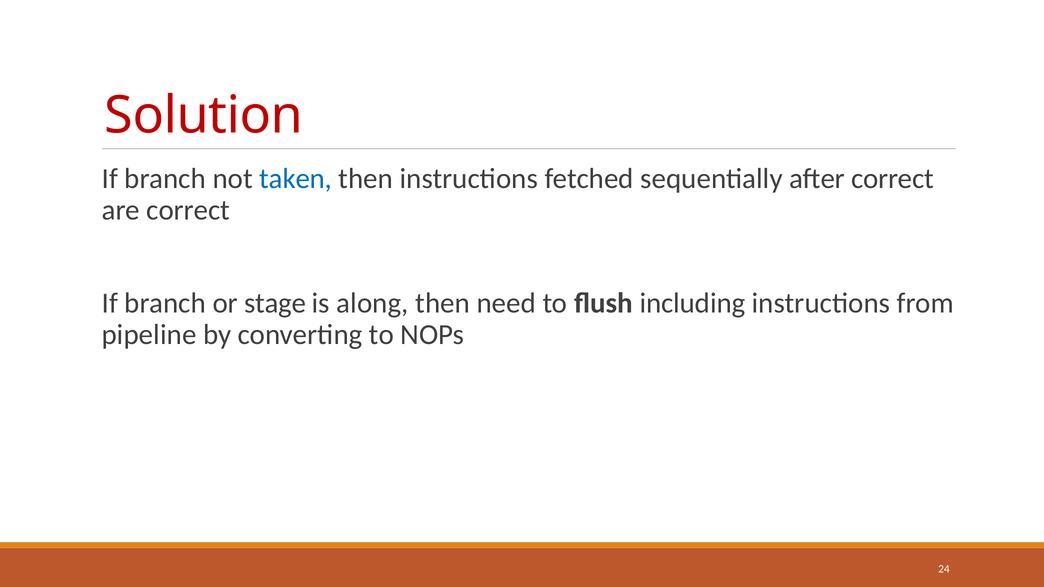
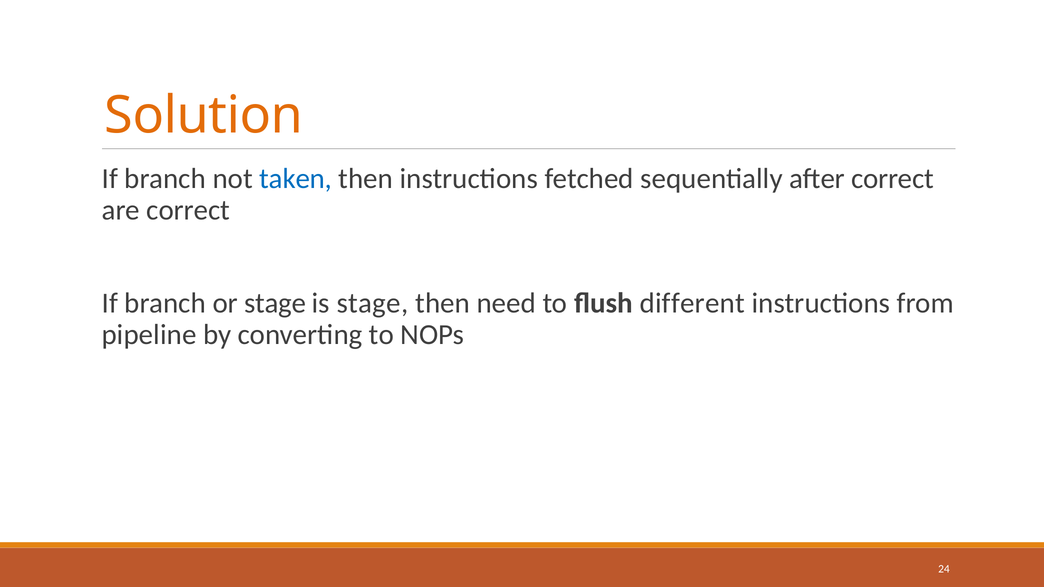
Solution colour: red -> orange
is along: along -> stage
including: including -> different
